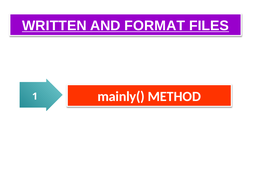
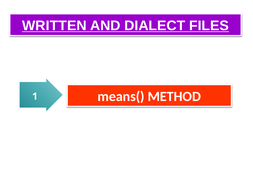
FORMAT: FORMAT -> DIALECT
mainly(: mainly( -> means(
